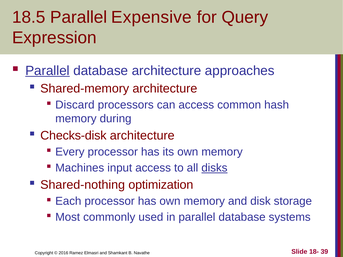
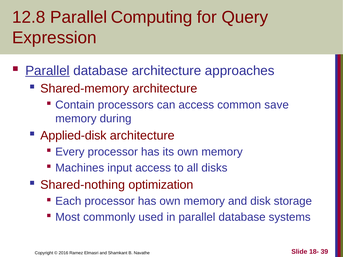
18.5: 18.5 -> 12.8
Expensive: Expensive -> Computing
Discard: Discard -> Contain
hash: hash -> save
Checks-disk: Checks-disk -> Applied-disk
disks underline: present -> none
